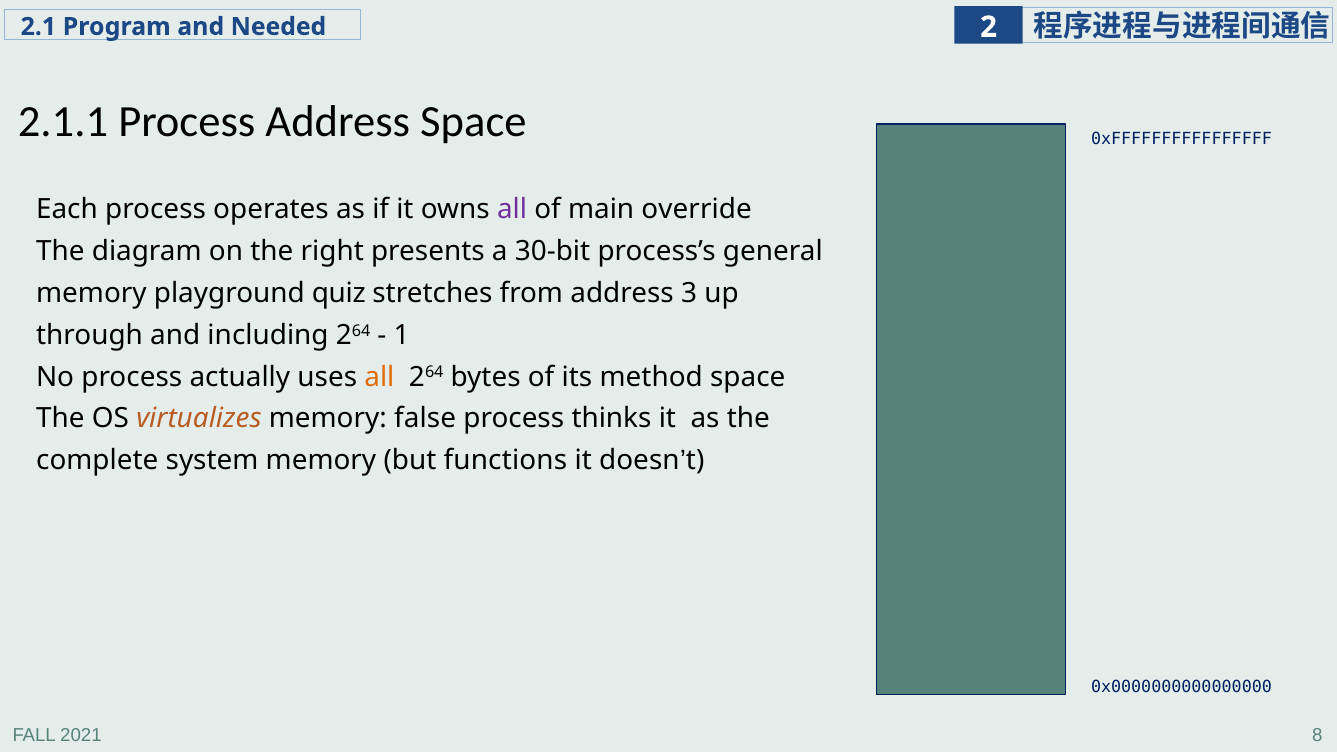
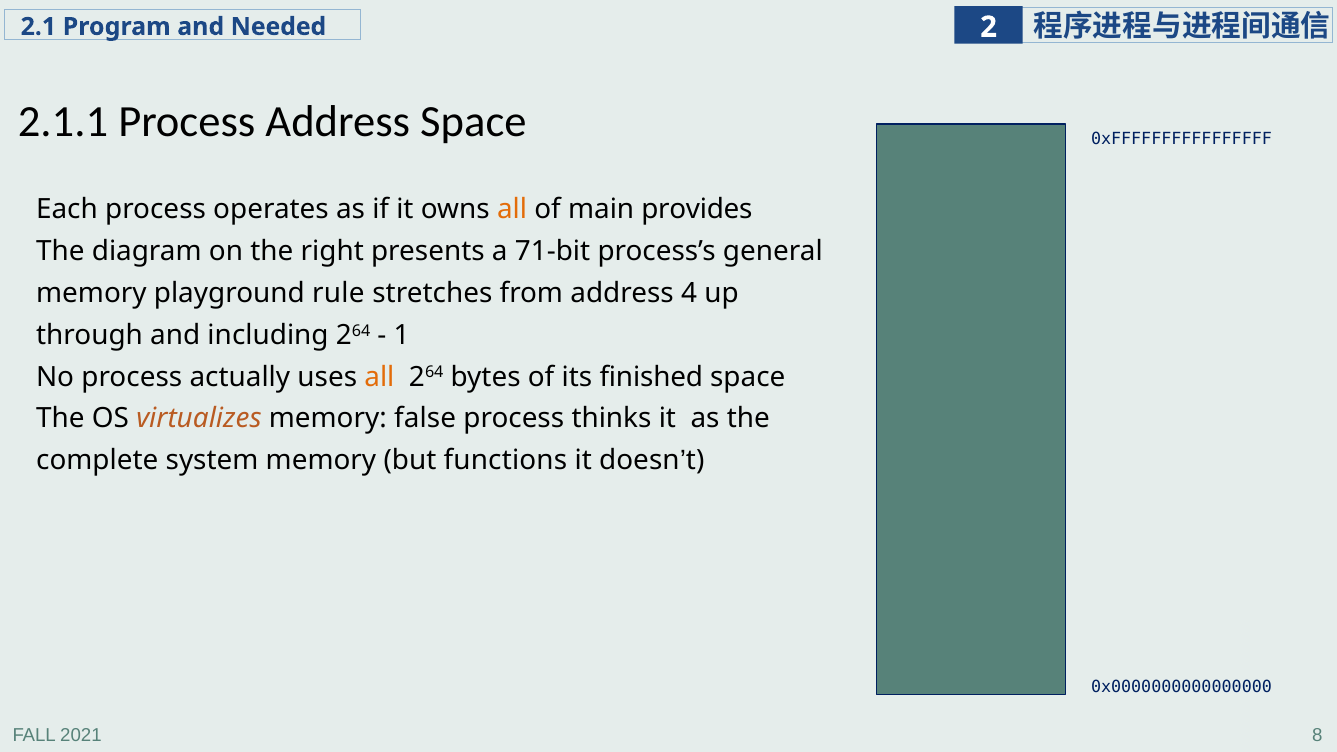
all at (512, 210) colour: purple -> orange
override: override -> provides
30-bit: 30-bit -> 71-bit
quiz: quiz -> rule
3: 3 -> 4
method: method -> finished
